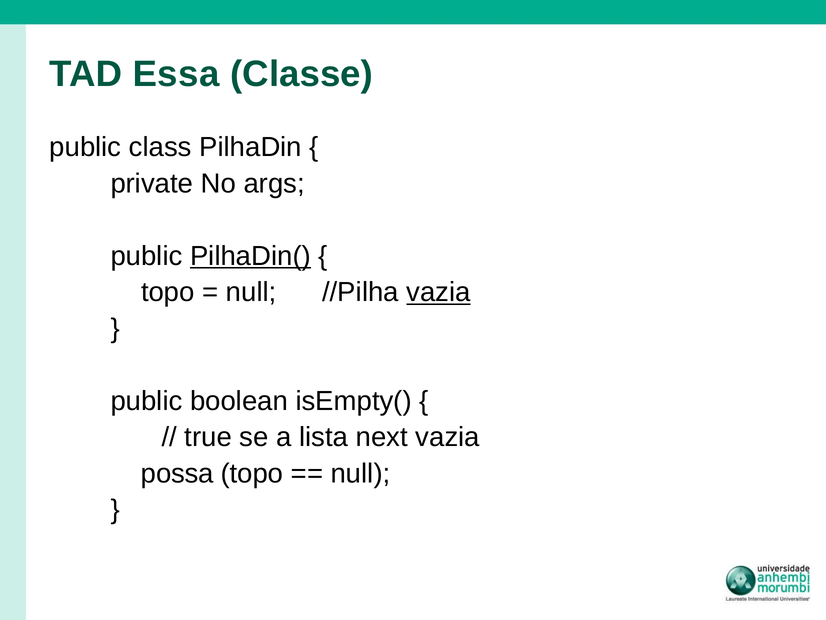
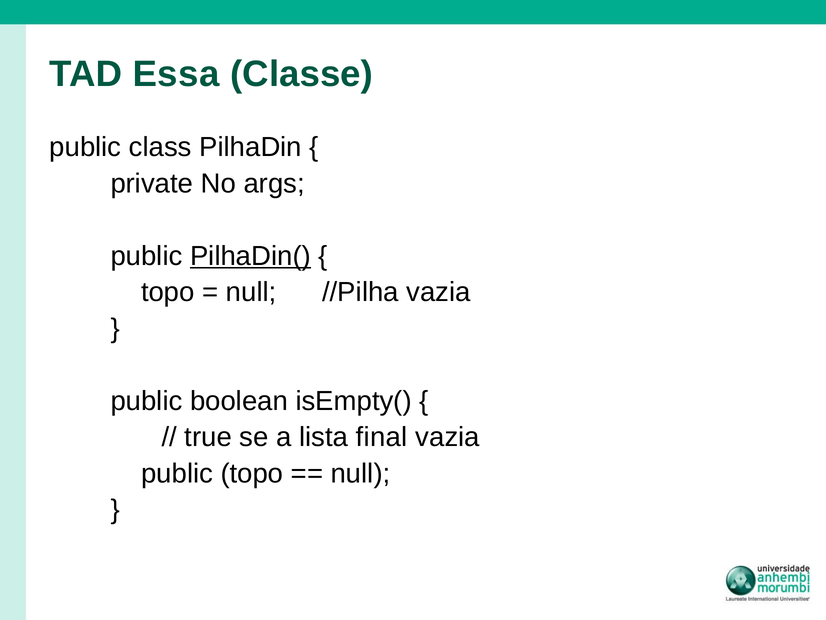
vazia at (438, 292) underline: present -> none
next: next -> final
possa at (177, 473): possa -> public
